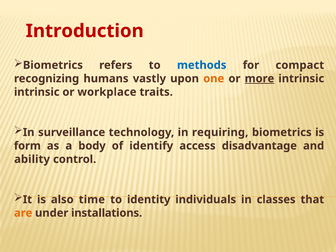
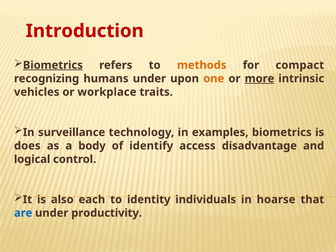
Biometrics at (53, 65) underline: none -> present
methods colour: blue -> orange
humans vastly: vastly -> under
intrinsic at (37, 92): intrinsic -> vehicles
requiring: requiring -> examples
form: form -> does
ability: ability -> logical
time: time -> each
classes: classes -> hoarse
are colour: orange -> blue
installations: installations -> productivity
